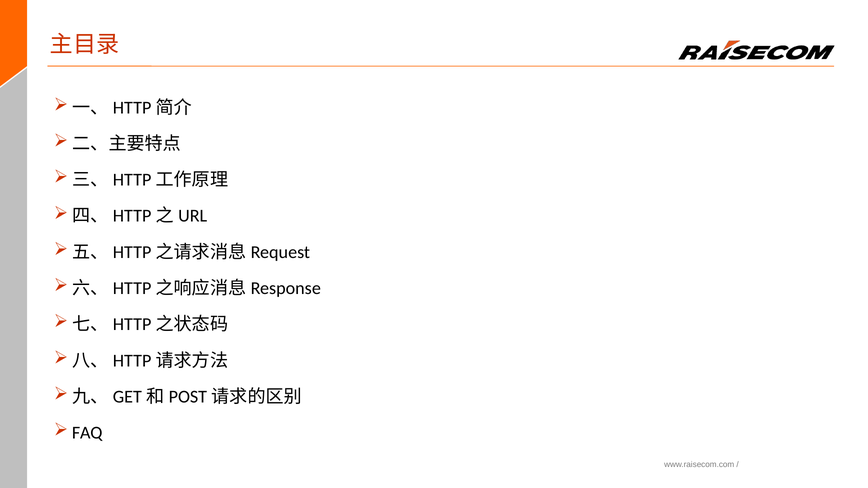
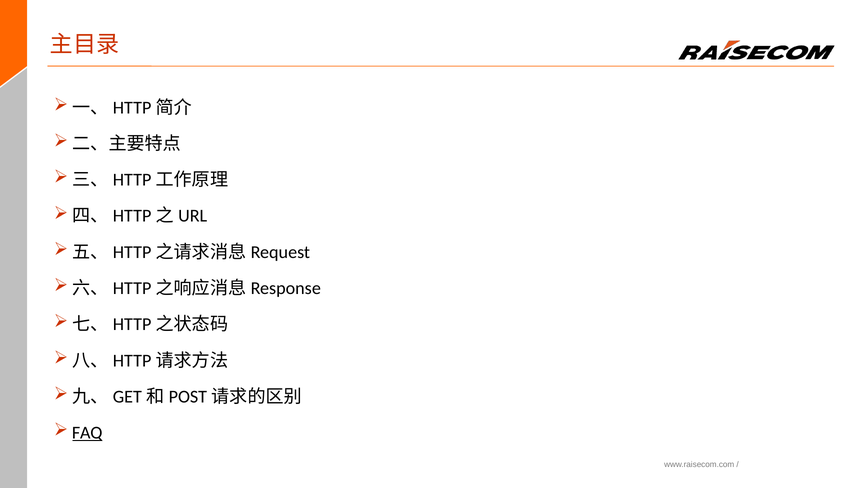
FAQ underline: none -> present
